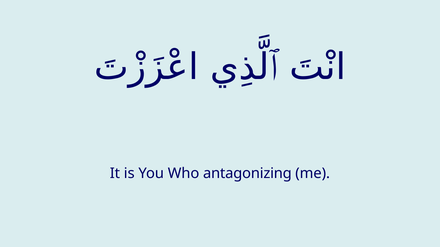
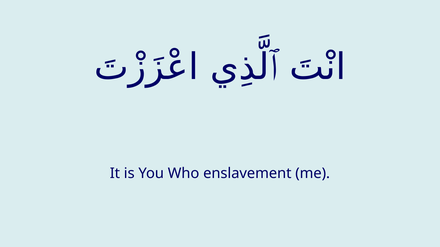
antagonizing: antagonizing -> enslavement
